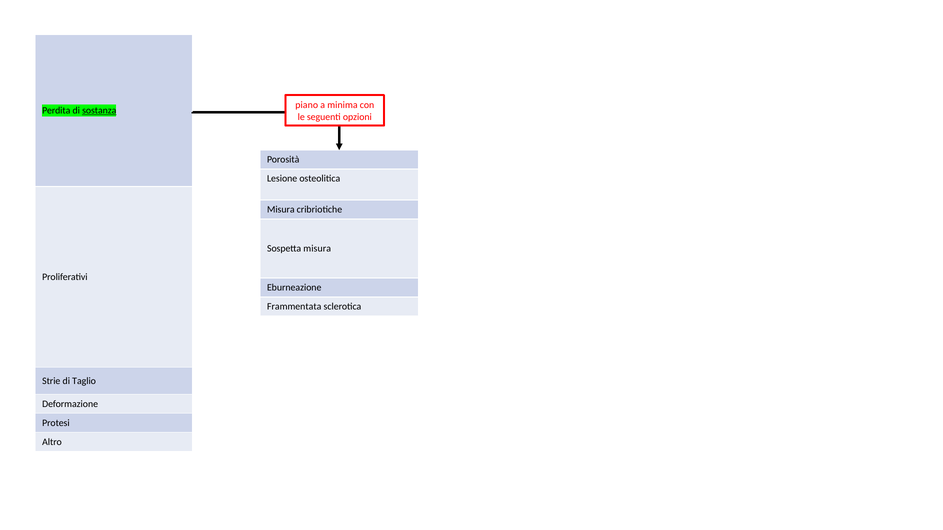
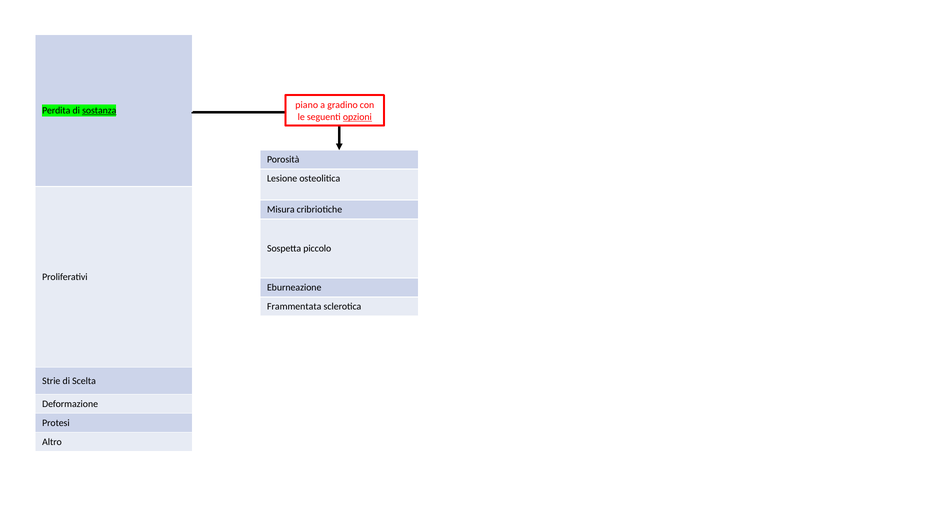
minima: minima -> gradino
opzioni underline: none -> present
Sospetta misura: misura -> piccolo
Taglio: Taglio -> Scelta
